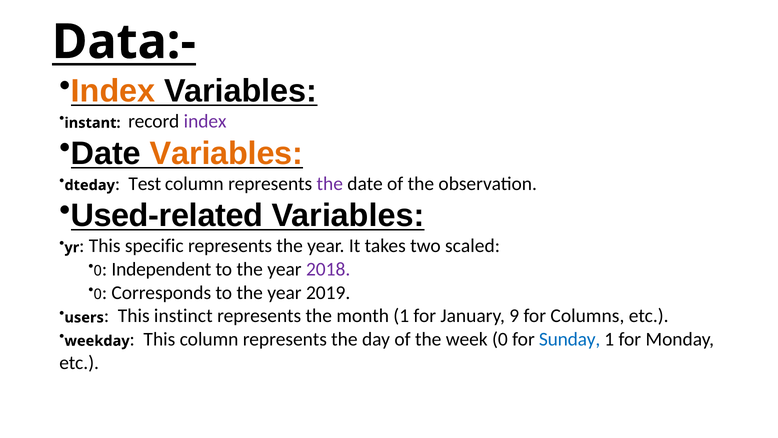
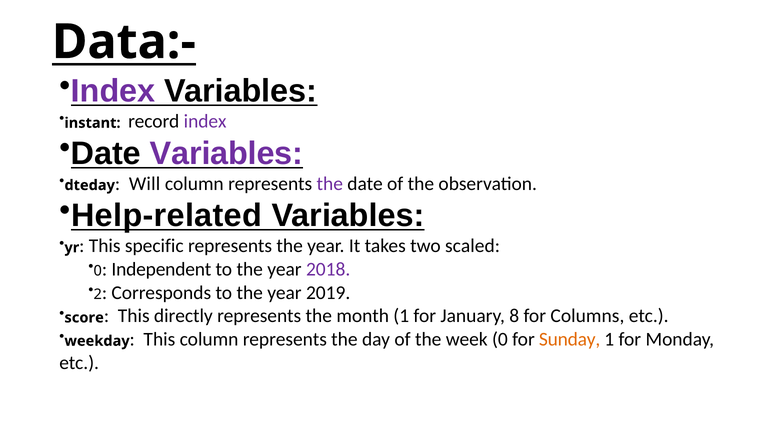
Index at (113, 91) colour: orange -> purple
Variables at (226, 153) colour: orange -> purple
Test: Test -> Will
Used-related: Used-related -> Help-related
0 at (98, 294): 0 -> 2
users: users -> score
instinct: instinct -> directly
9: 9 -> 8
Sunday colour: blue -> orange
